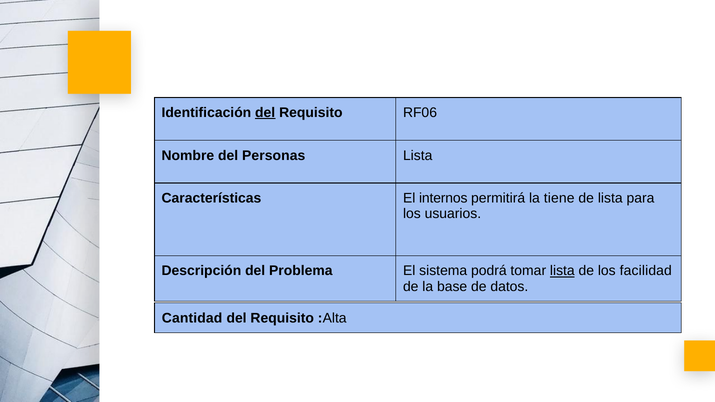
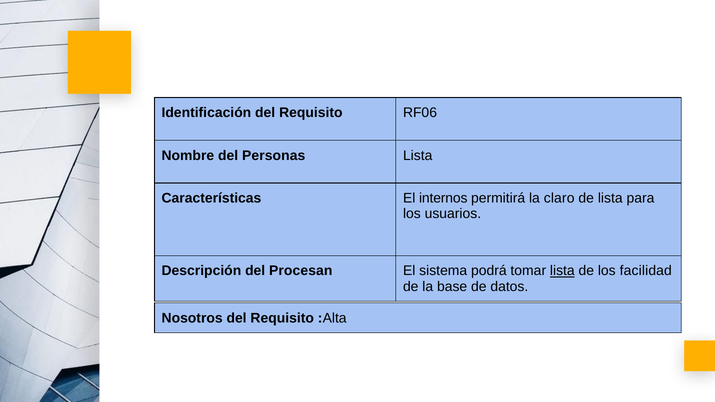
del at (265, 113) underline: present -> none
tiene: tiene -> claro
Problema: Problema -> Procesan
Cantidad: Cantidad -> Nosotros
